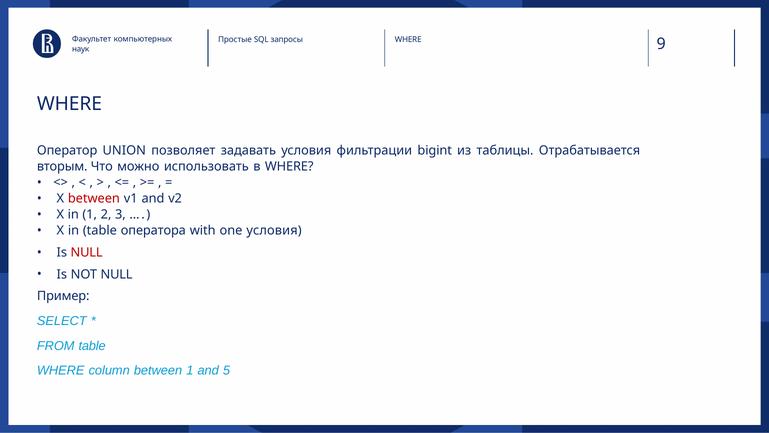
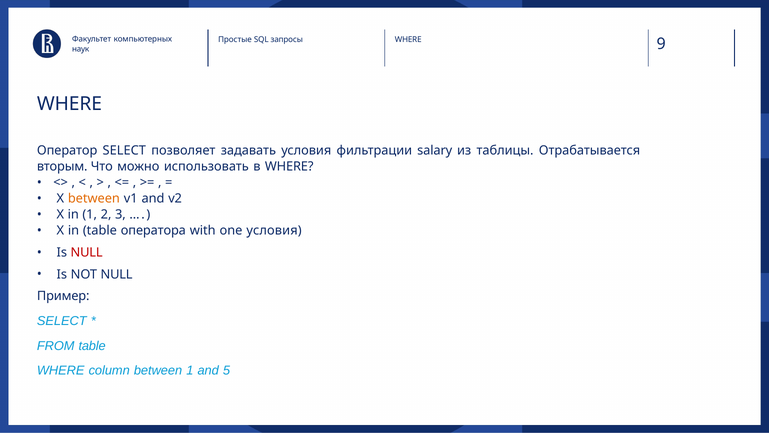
Оператор UNION: UNION -> SELECT
bigint: bigint -> salary
between at (94, 198) colour: red -> orange
